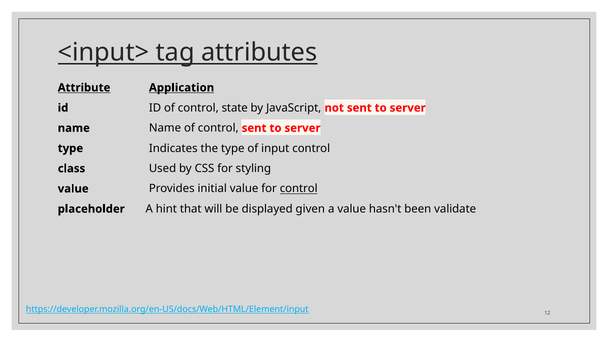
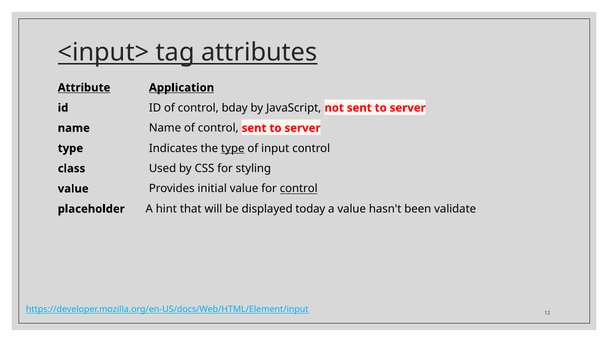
state: state -> bday
type at (233, 148) underline: none -> present
given: given -> today
